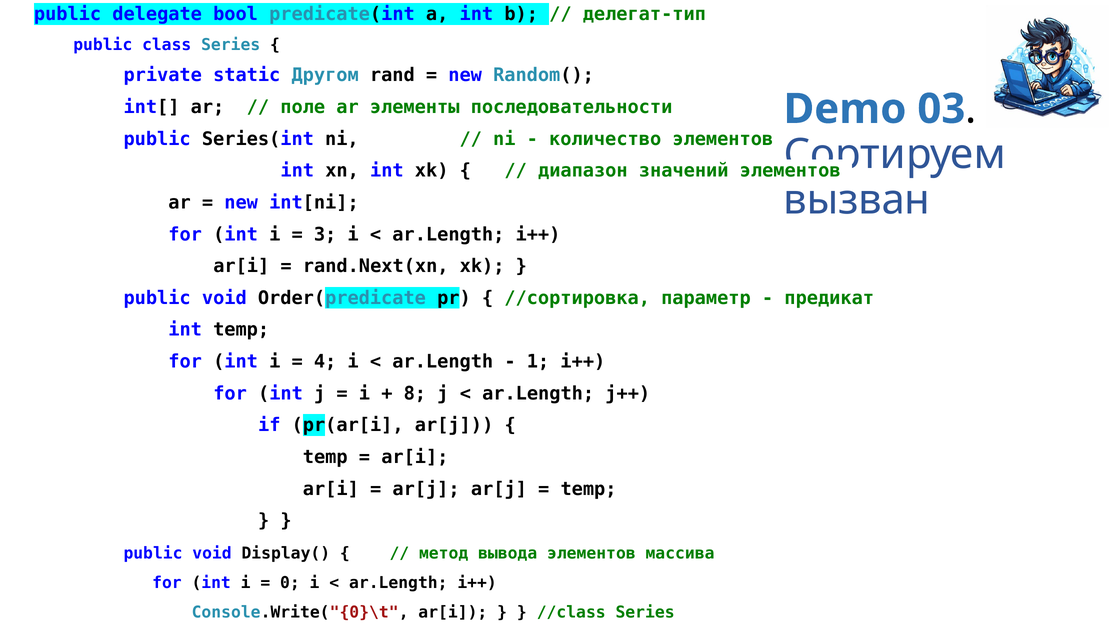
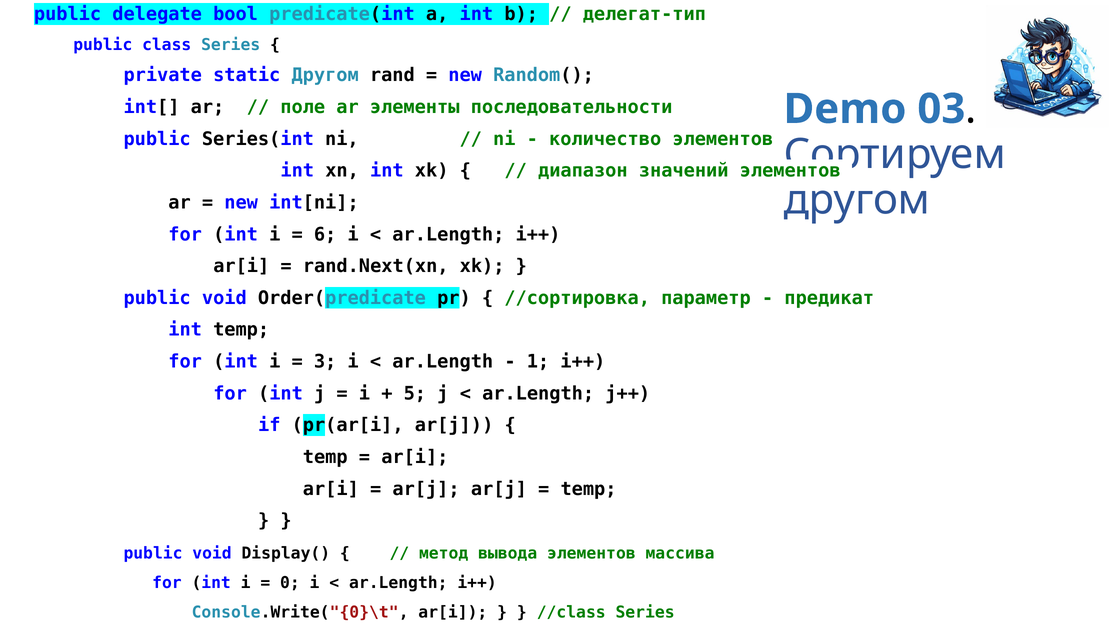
вызван at (857, 200): вызван -> другом
3: 3 -> 6
4: 4 -> 3
8: 8 -> 5
